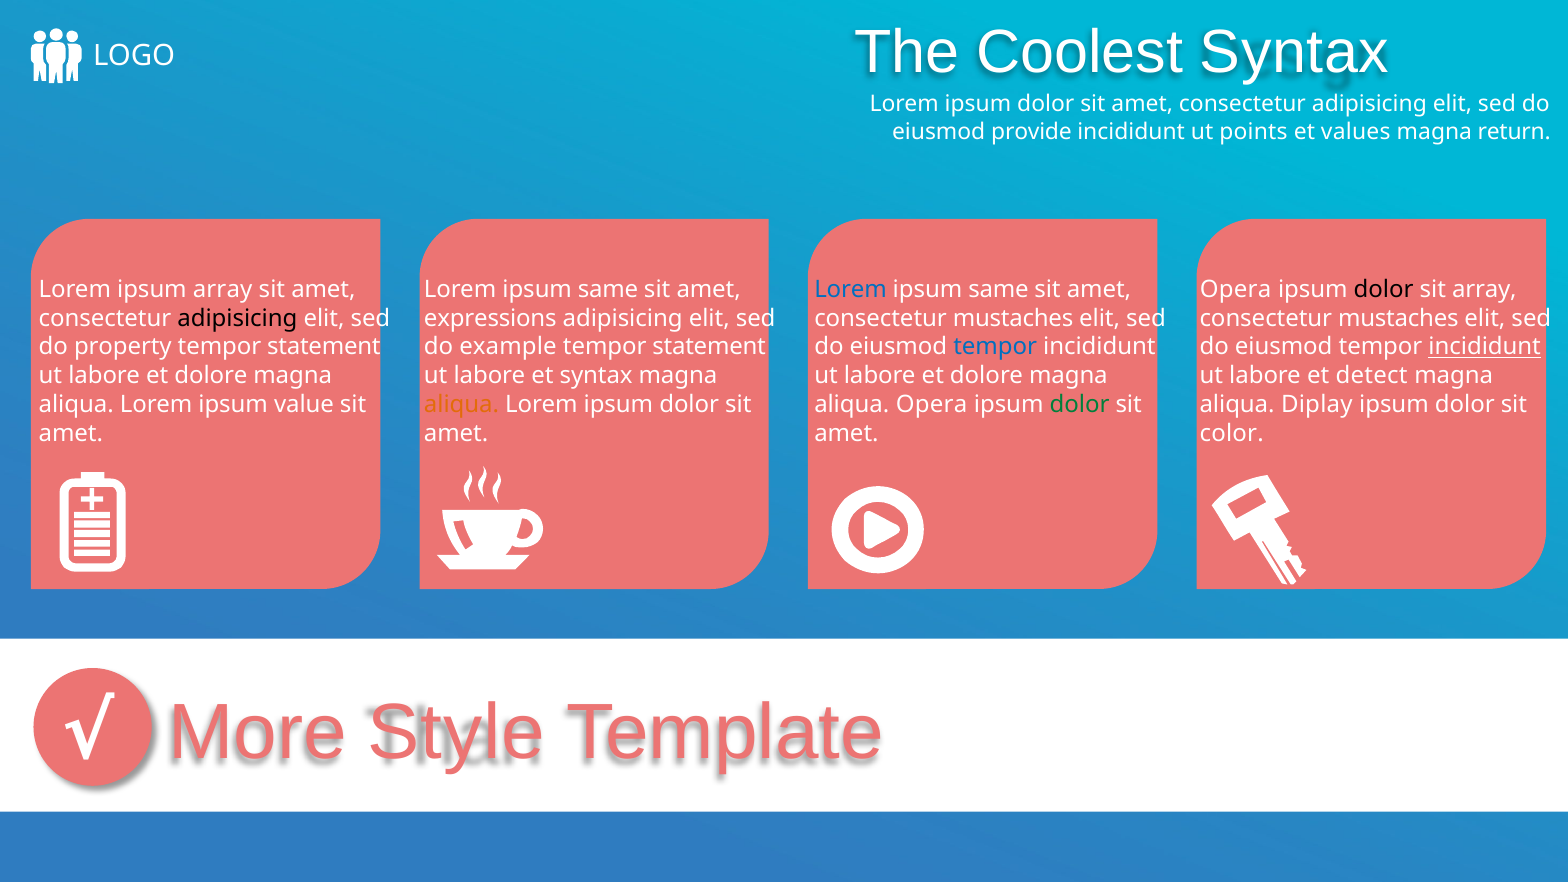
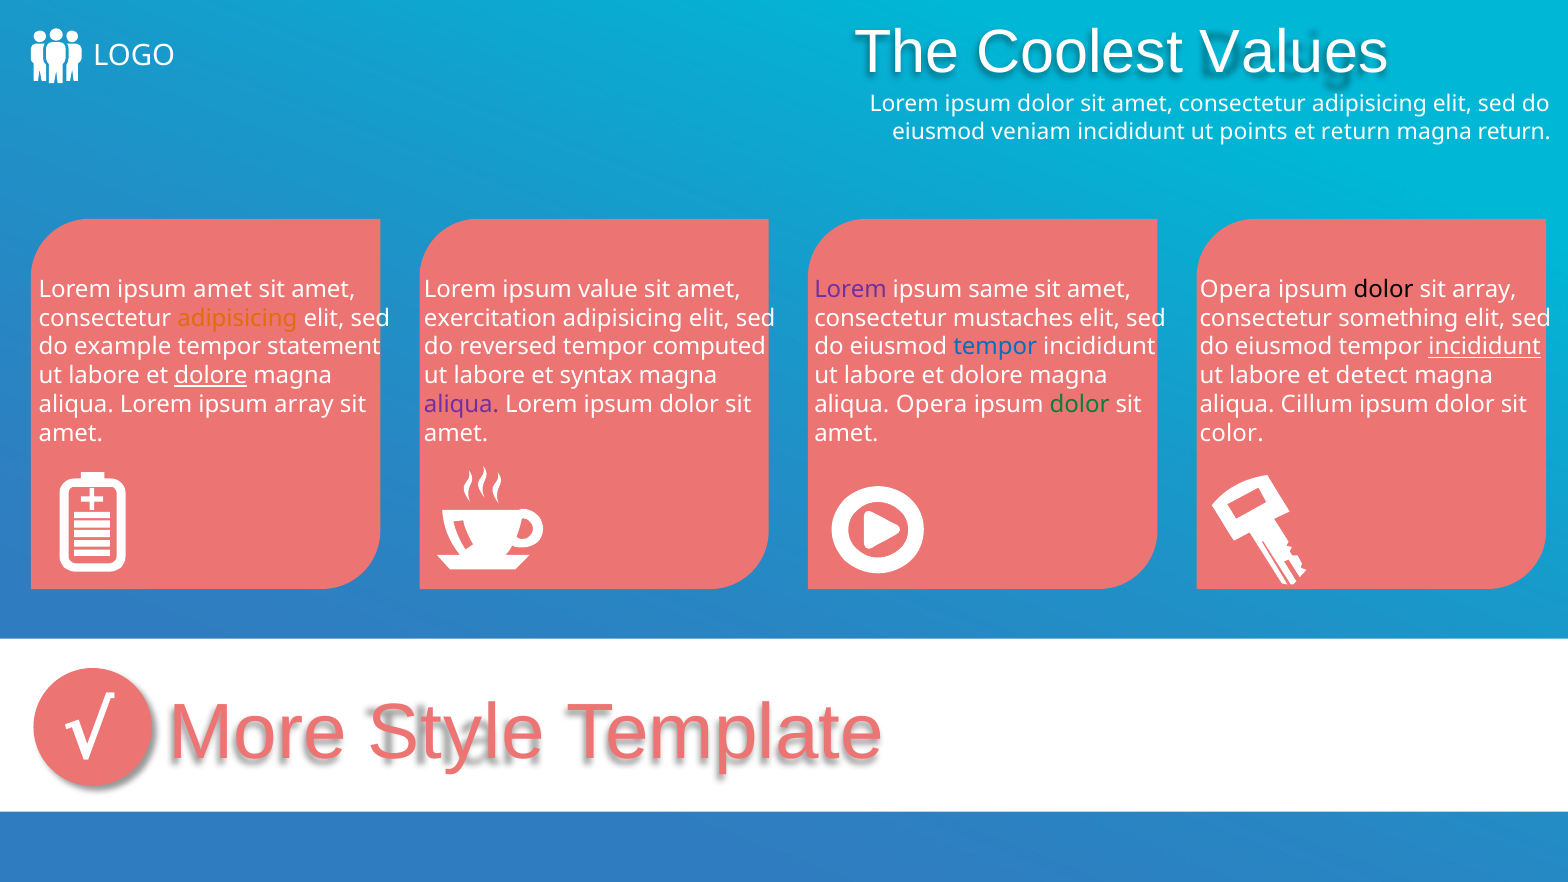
Coolest Syntax: Syntax -> Values
provide: provide -> veniam
et values: values -> return
ipsum array: array -> amet
same at (608, 290): same -> value
Lorem at (851, 290) colour: blue -> purple
adipisicing at (237, 318) colour: black -> orange
expressions: expressions -> exercitation
mustaches at (1398, 318): mustaches -> something
property: property -> example
example: example -> reversed
statement at (709, 347): statement -> computed
dolore at (211, 376) underline: none -> present
ipsum value: value -> array
aliqua at (462, 404) colour: orange -> purple
Diplay: Diplay -> Cillum
